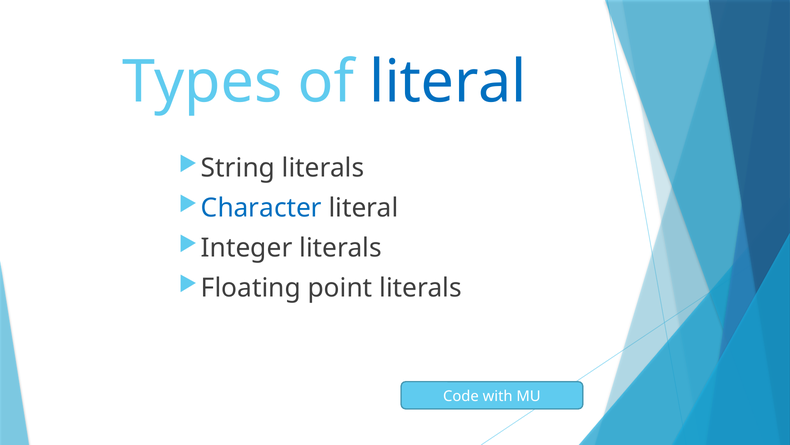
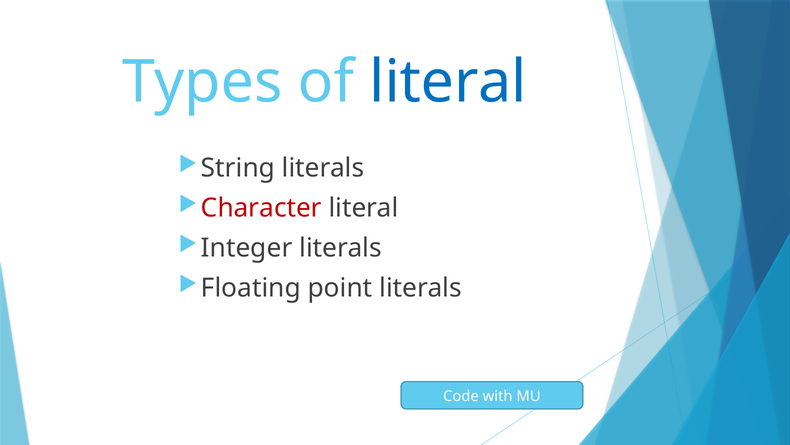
Character colour: blue -> red
